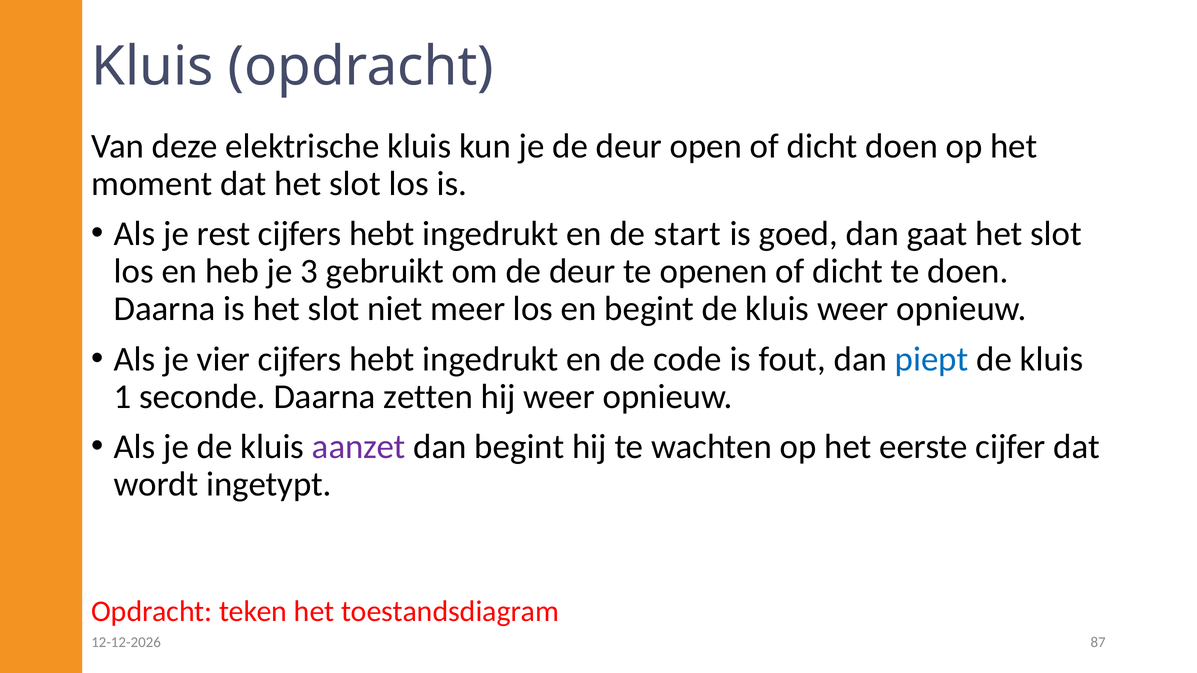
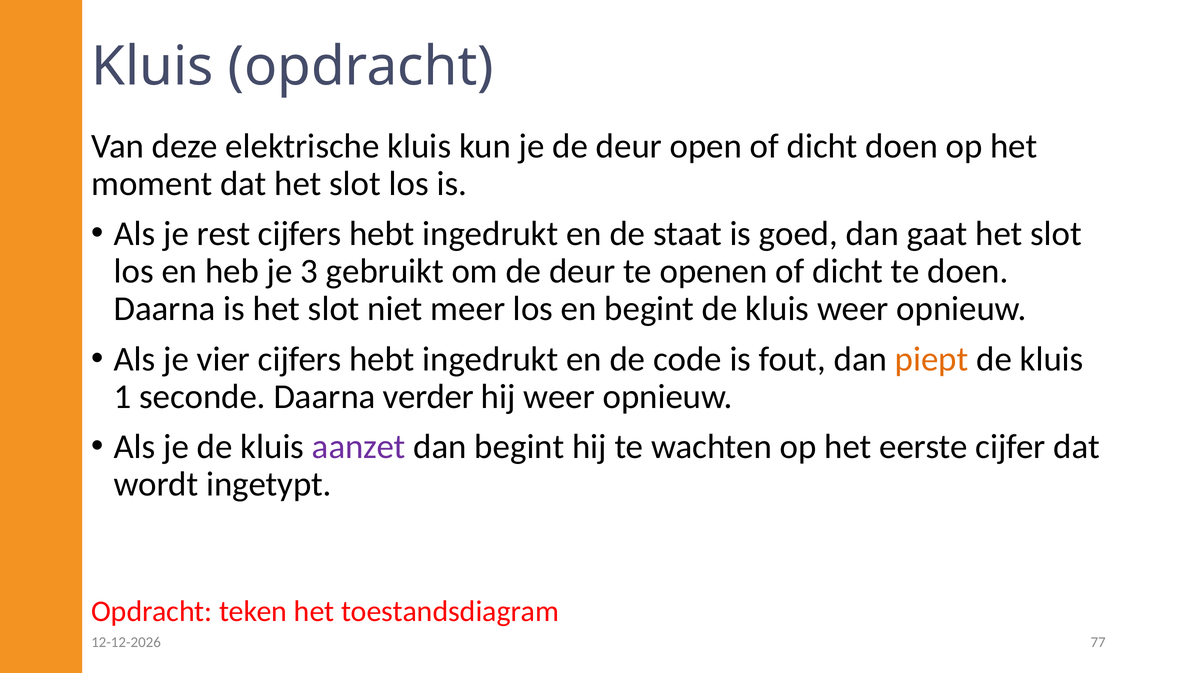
start: start -> staat
piept colour: blue -> orange
zetten: zetten -> verder
87: 87 -> 77
